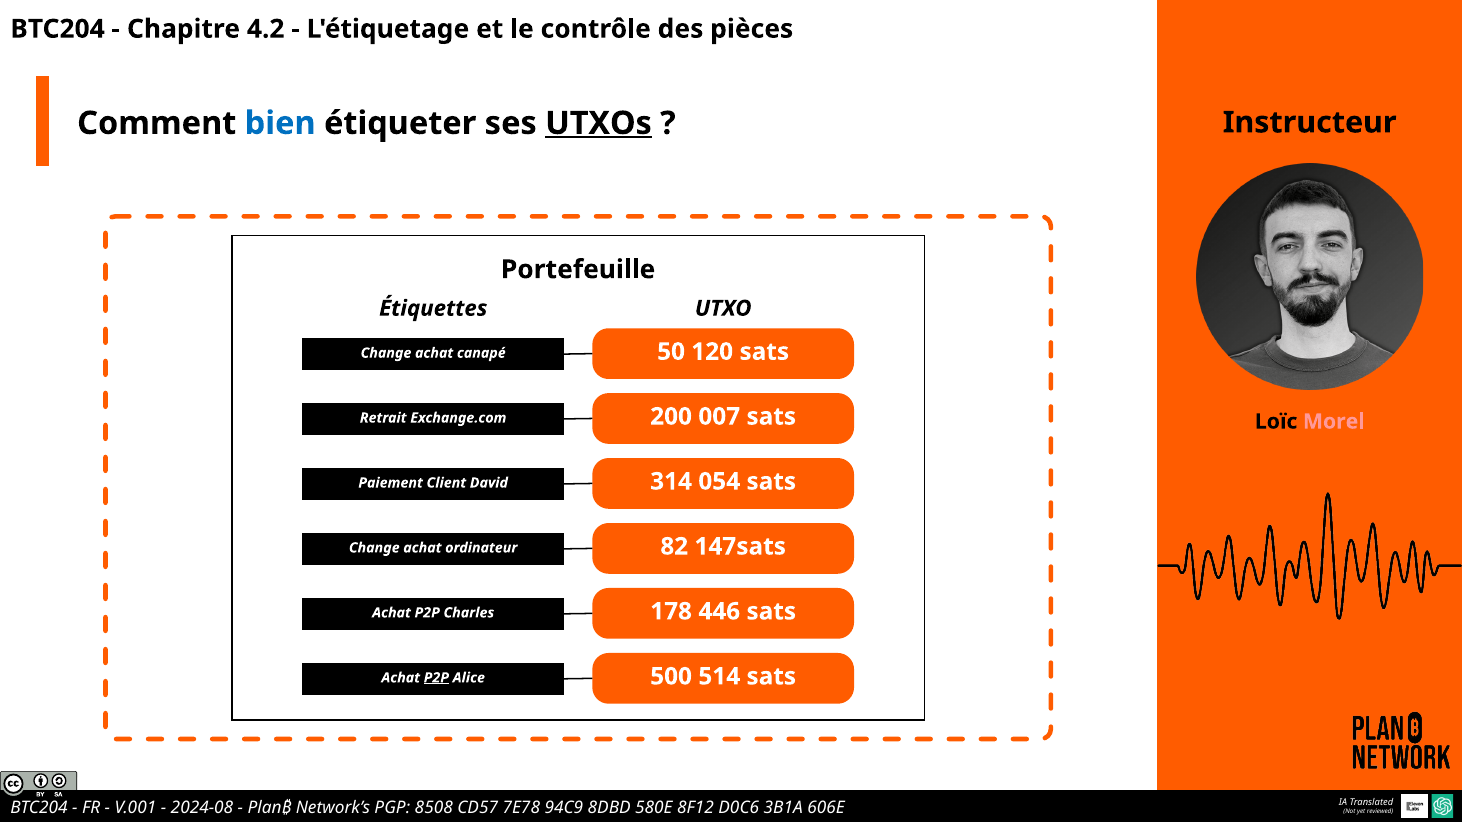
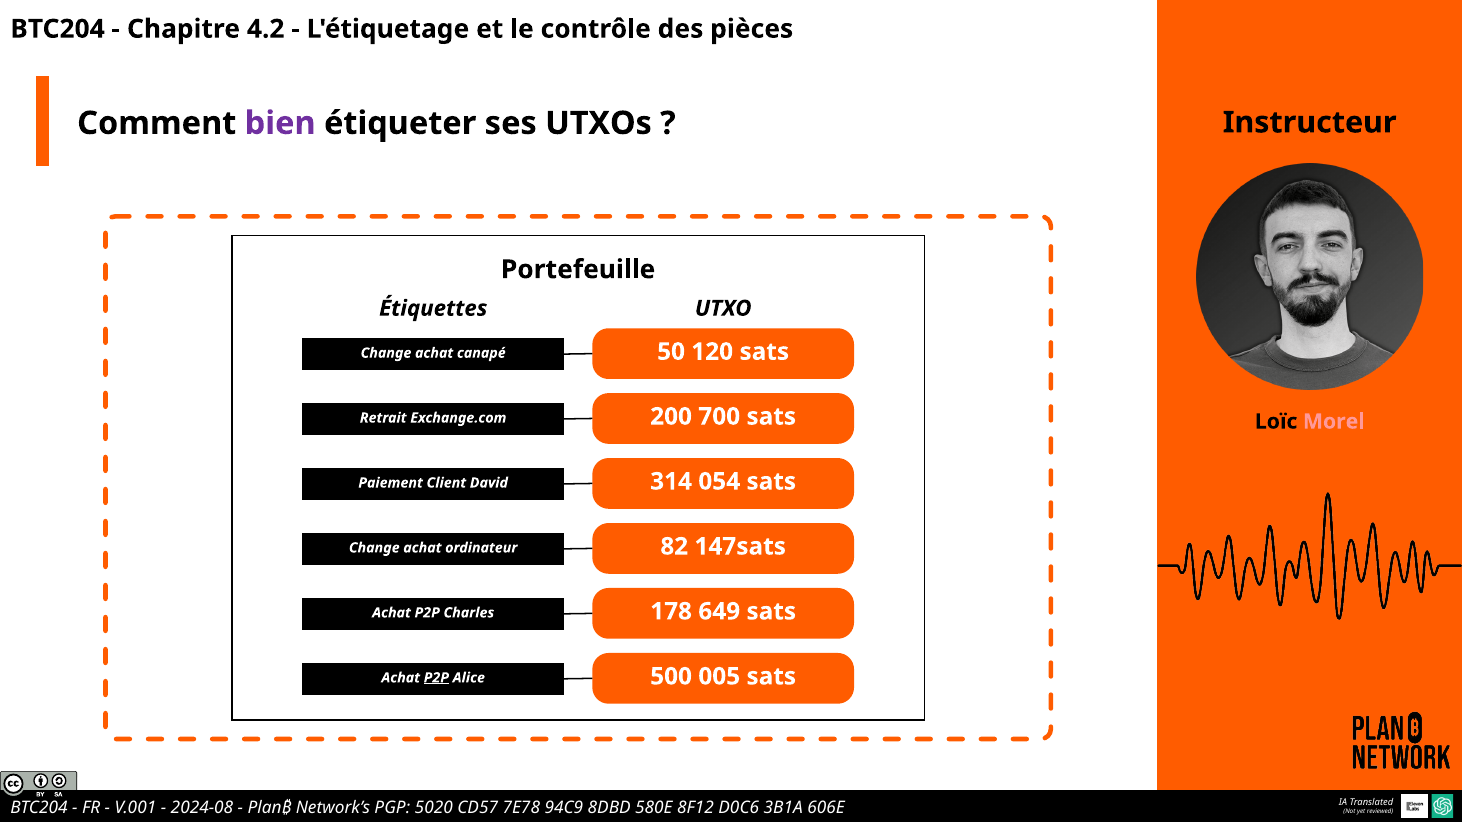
bien colour: blue -> purple
UTXOs underline: present -> none
007: 007 -> 700
446: 446 -> 649
514: 514 -> 005
8508: 8508 -> 5020
